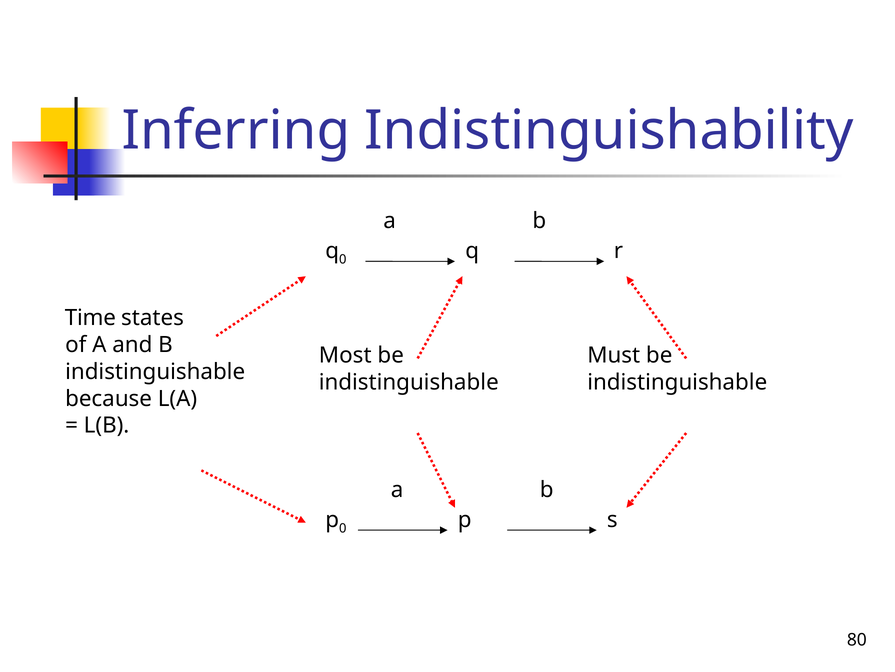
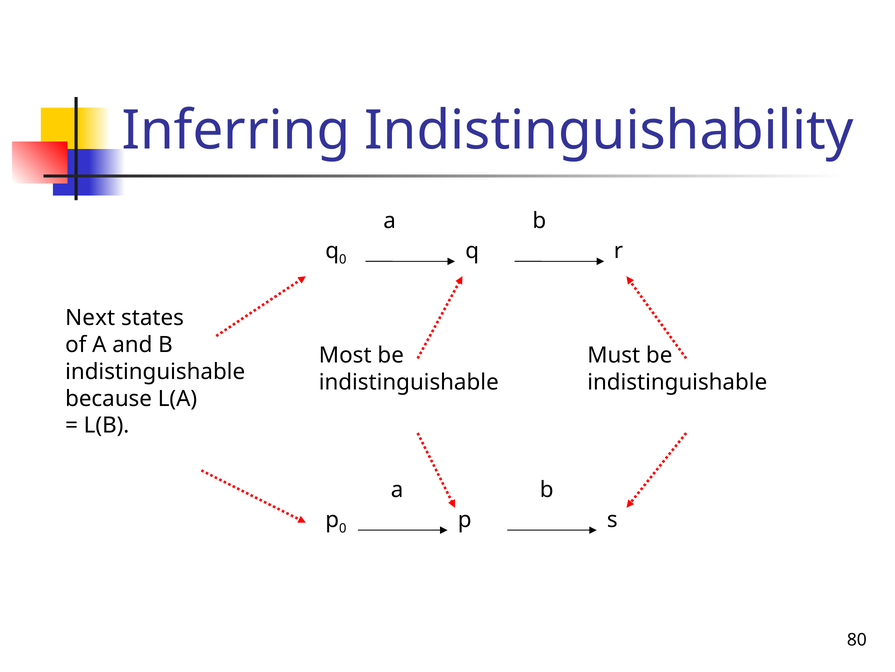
Time: Time -> Next
